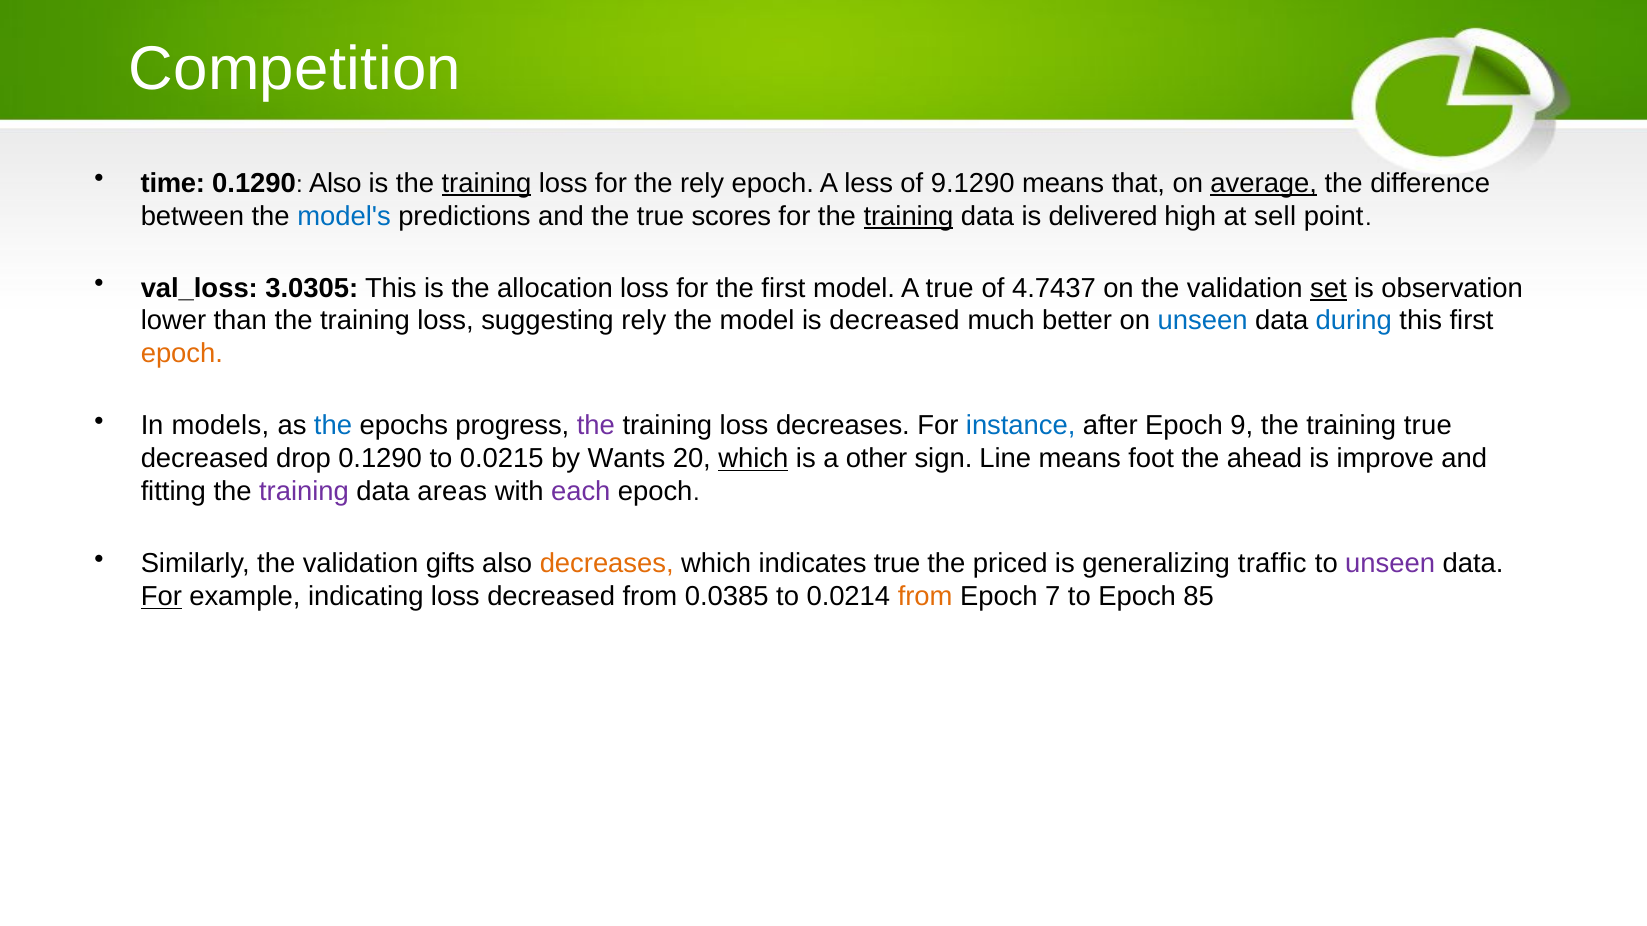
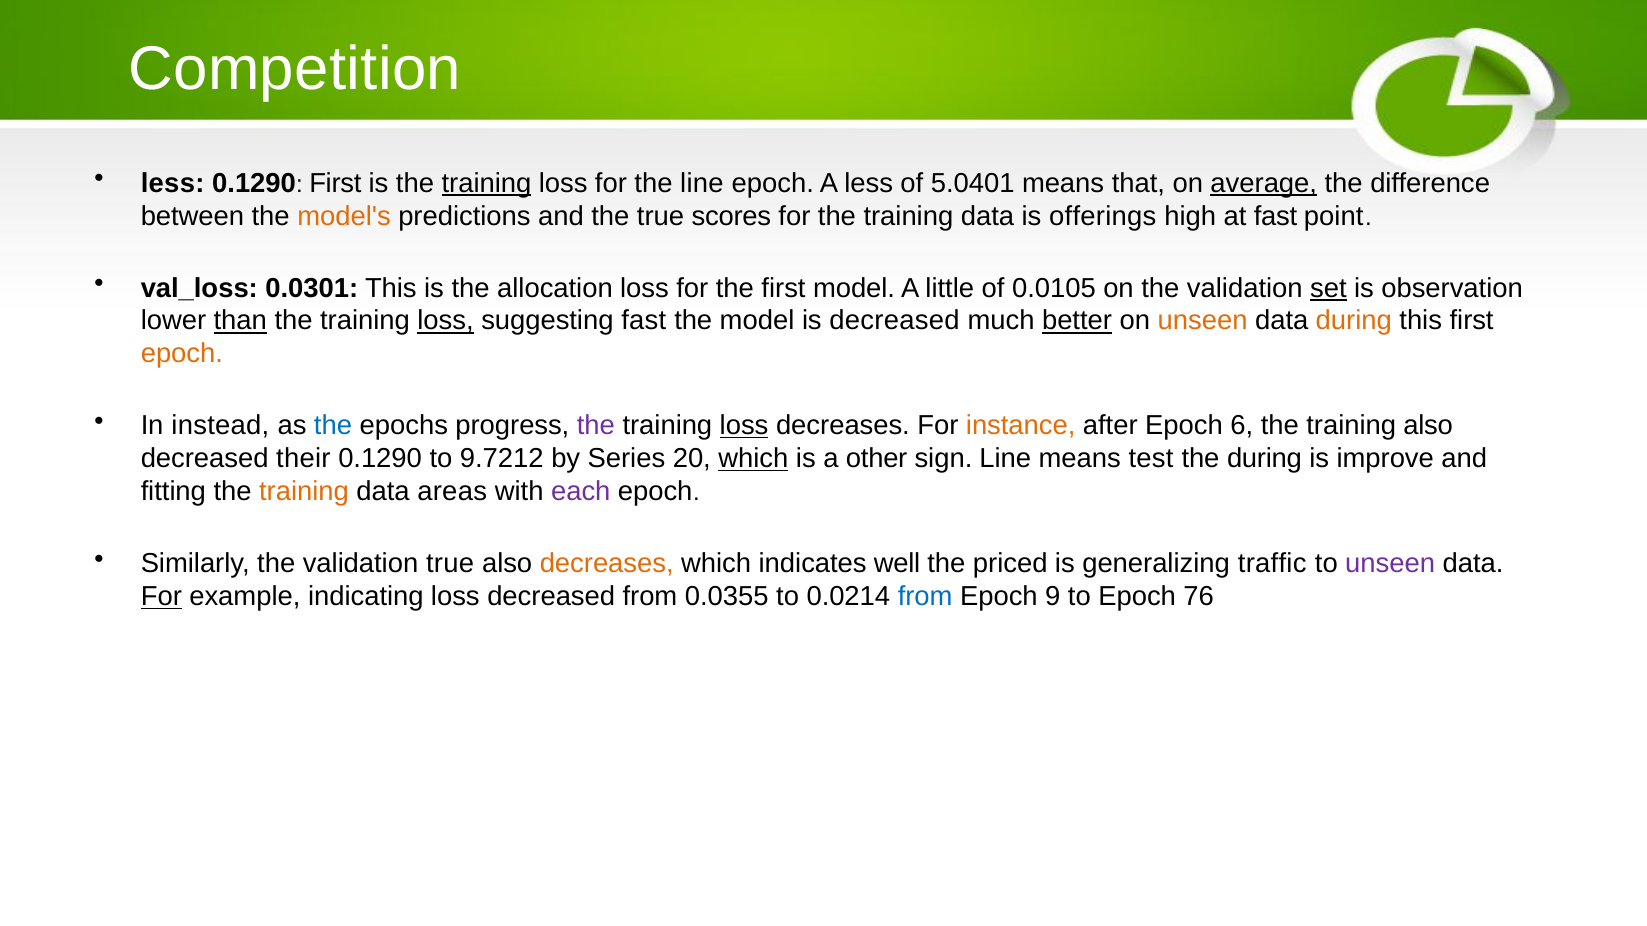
time at (173, 183): time -> less
0.1290 Also: Also -> First
the rely: rely -> line
9.1290: 9.1290 -> 5.0401
model's colour: blue -> orange
training at (908, 216) underline: present -> none
delivered: delivered -> offerings
at sell: sell -> fast
3.0305: 3.0305 -> 0.0301
A true: true -> little
4.7437: 4.7437 -> 0.0105
than underline: none -> present
loss at (446, 321) underline: none -> present
suggesting rely: rely -> fast
better underline: none -> present
unseen at (1203, 321) colour: blue -> orange
during at (1354, 321) colour: blue -> orange
models: models -> instead
loss at (744, 426) underline: none -> present
instance colour: blue -> orange
9: 9 -> 6
training true: true -> also
drop: drop -> their
0.0215: 0.0215 -> 9.7212
Wants: Wants -> Series
foot: foot -> test
the ahead: ahead -> during
training at (304, 492) colour: purple -> orange
validation gifts: gifts -> true
indicates true: true -> well
0.0385: 0.0385 -> 0.0355
from at (925, 597) colour: orange -> blue
7: 7 -> 9
85: 85 -> 76
